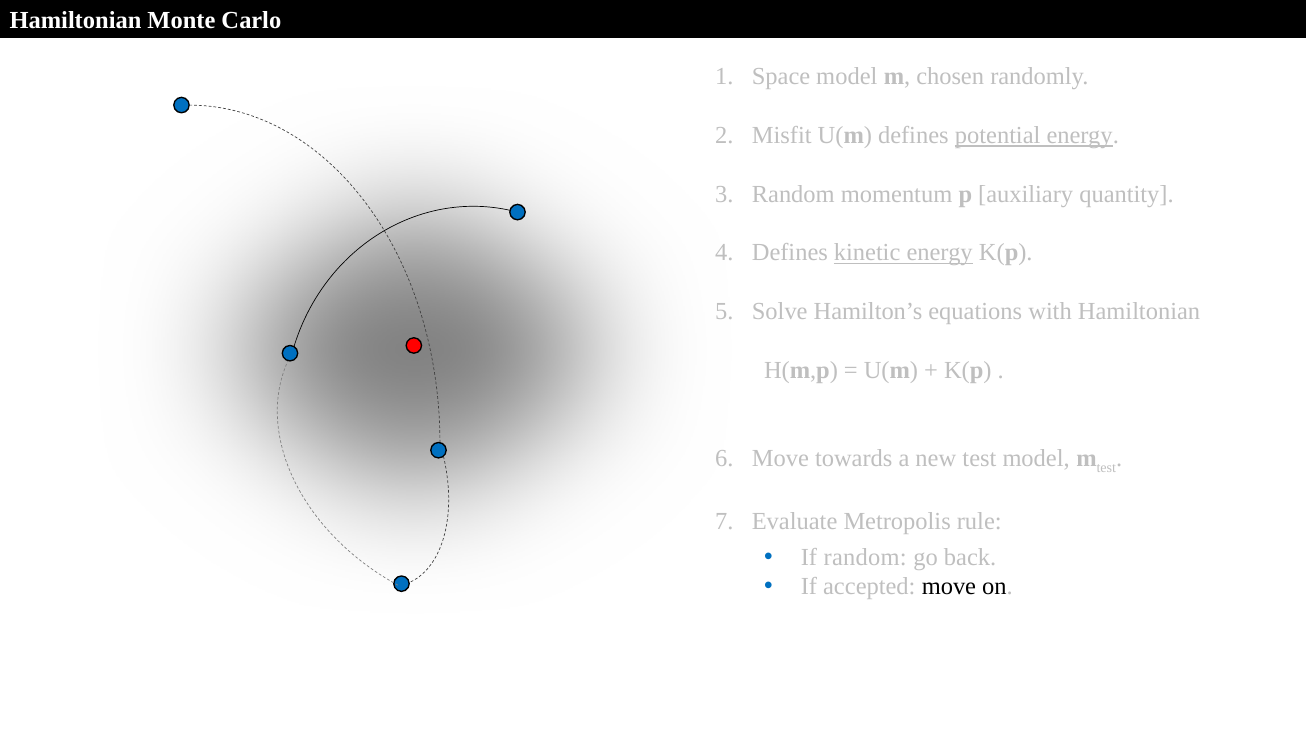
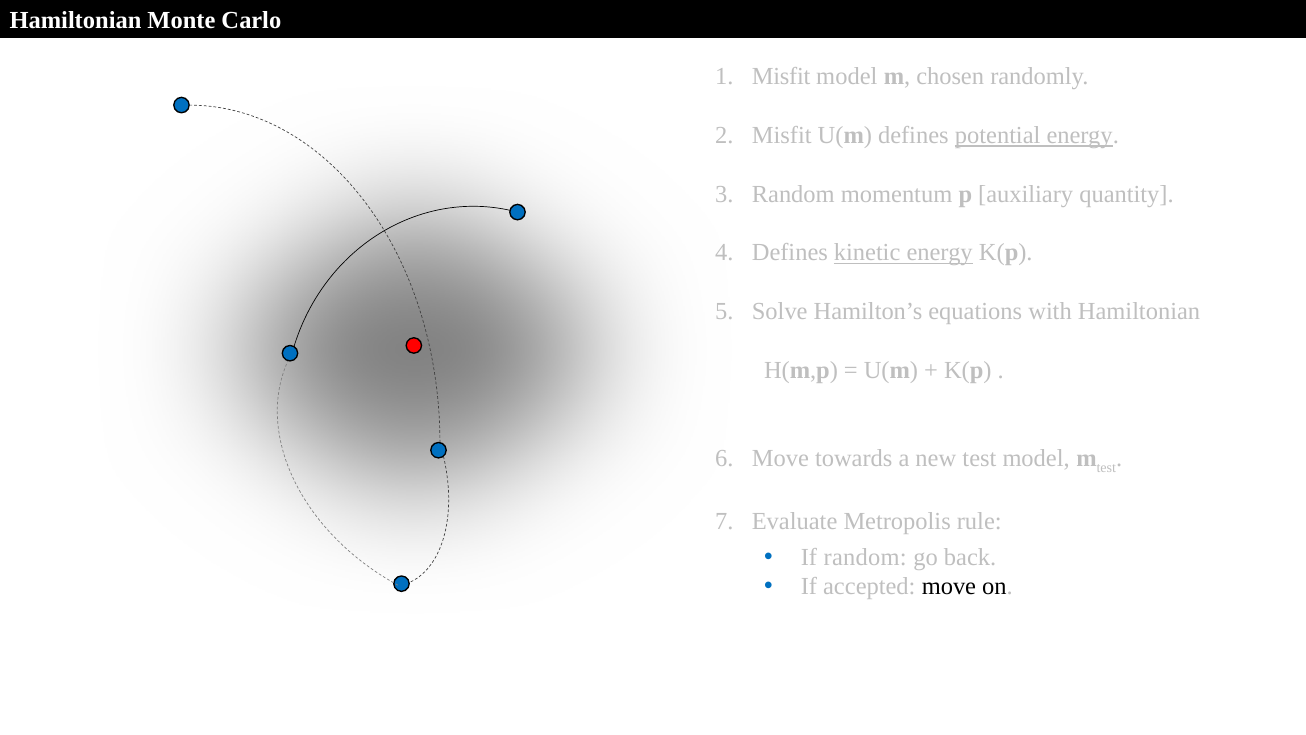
Space at (781, 76): Space -> Misfit
